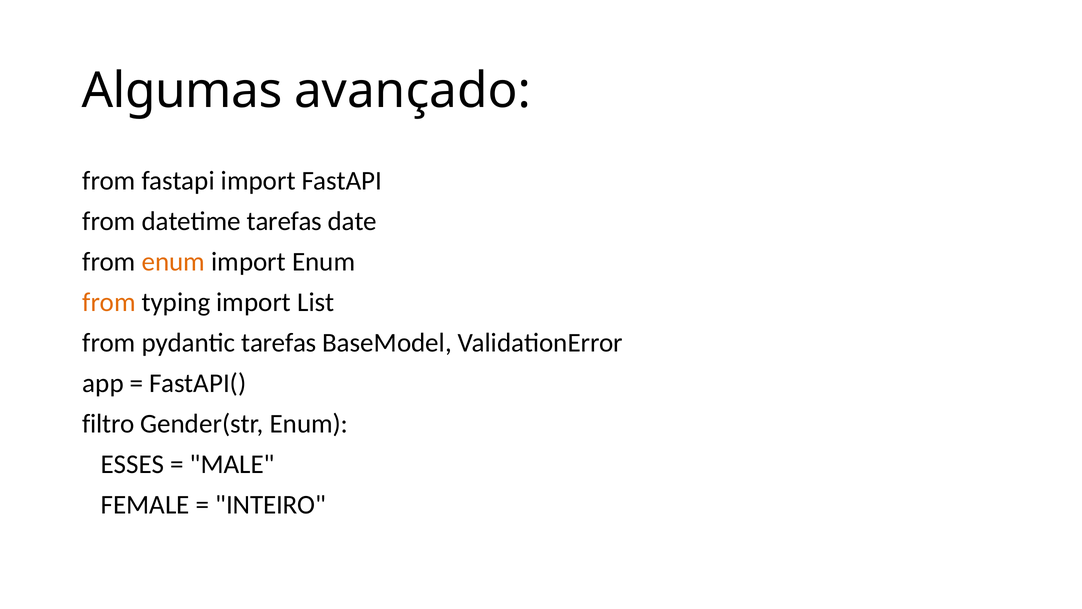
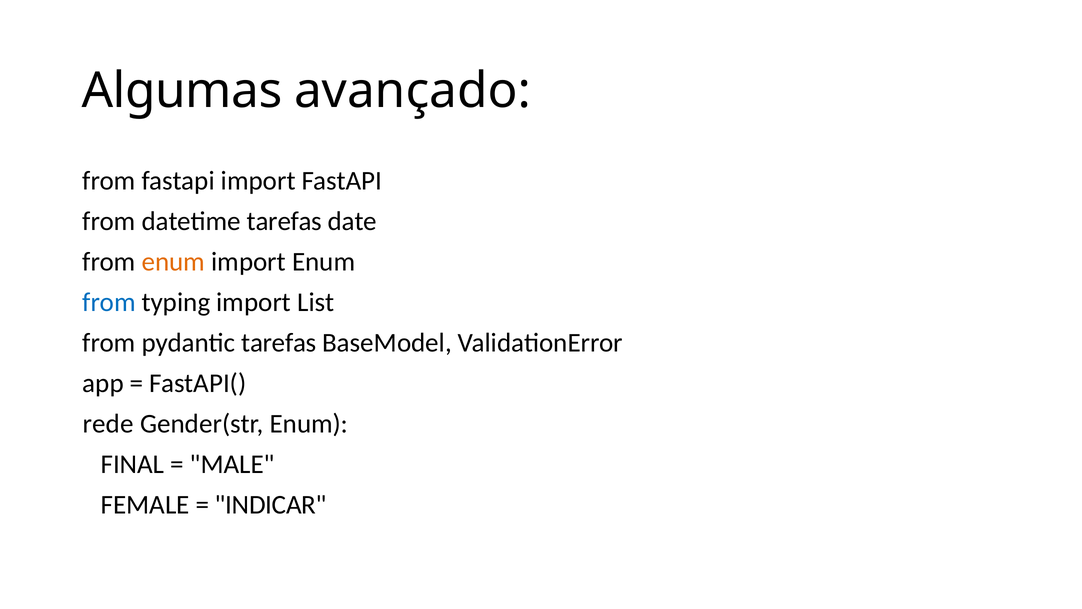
from at (109, 302) colour: orange -> blue
filtro: filtro -> rede
ESSES: ESSES -> FINAL
INTEIRO: INTEIRO -> INDICAR
